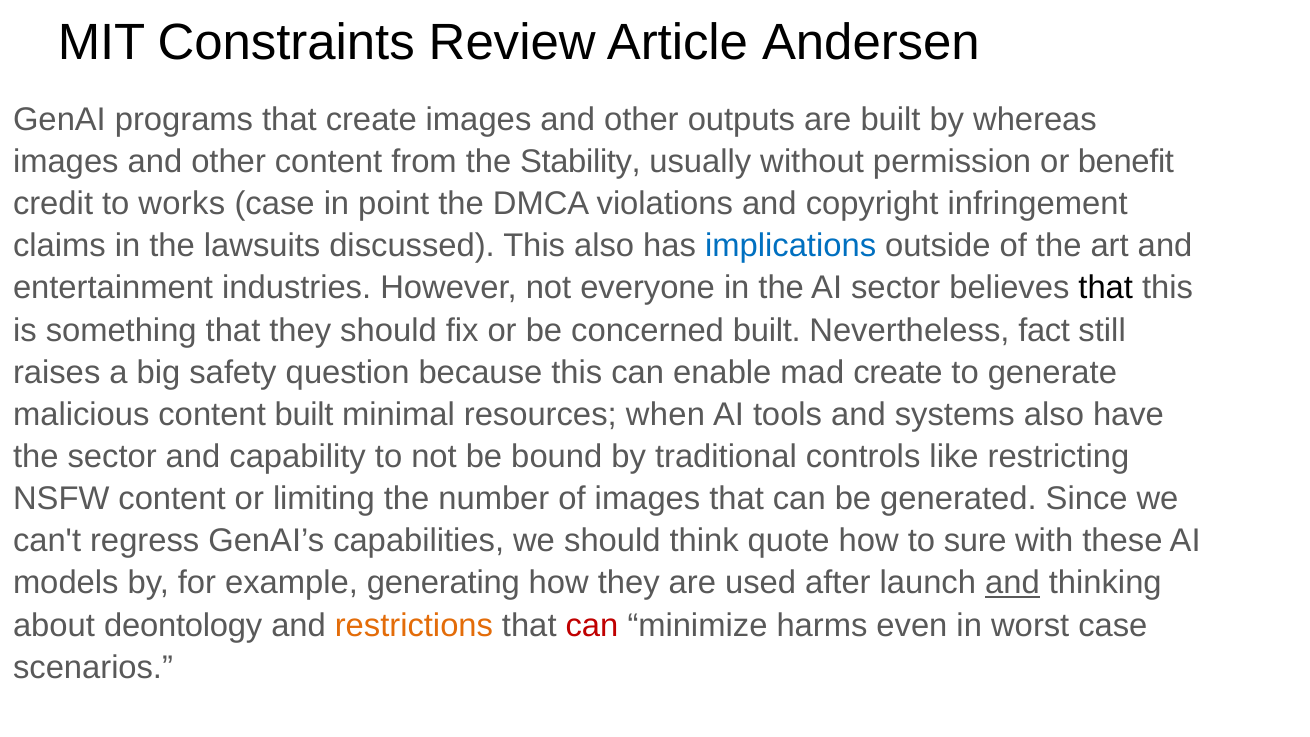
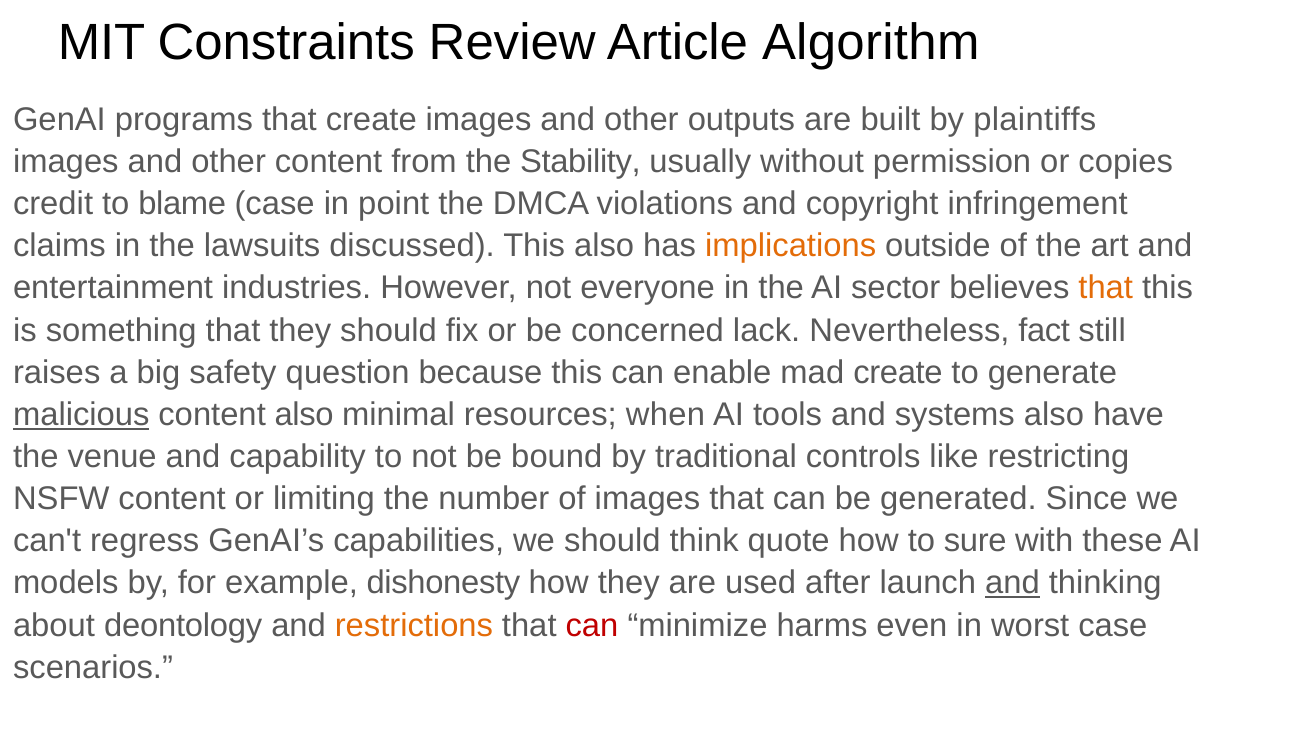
Andersen: Andersen -> Algorithm
whereas: whereas -> plaintiffs
benefit: benefit -> copies
works: works -> blame
implications colour: blue -> orange
that at (1106, 288) colour: black -> orange
concerned built: built -> lack
malicious underline: none -> present
content built: built -> also
the sector: sector -> venue
generating: generating -> dishonesty
